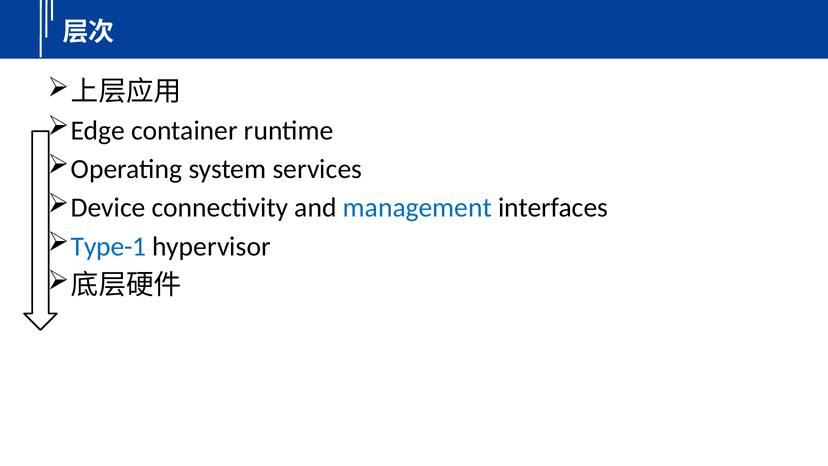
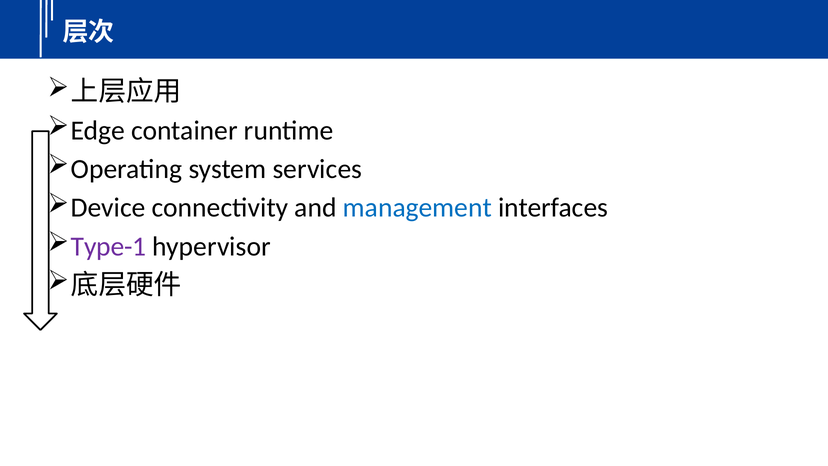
Type-1 colour: blue -> purple
